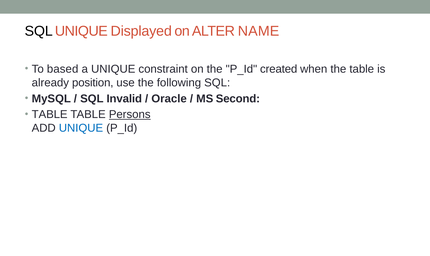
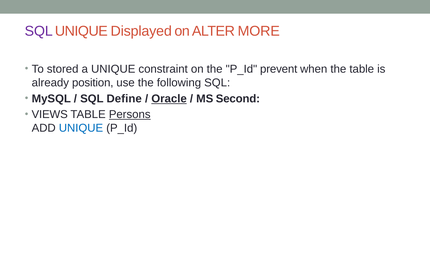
SQL at (39, 31) colour: black -> purple
NAME: NAME -> MORE
based: based -> stored
created: created -> prevent
Invalid: Invalid -> Define
Oracle underline: none -> present
TABLE at (50, 115): TABLE -> VIEWS
